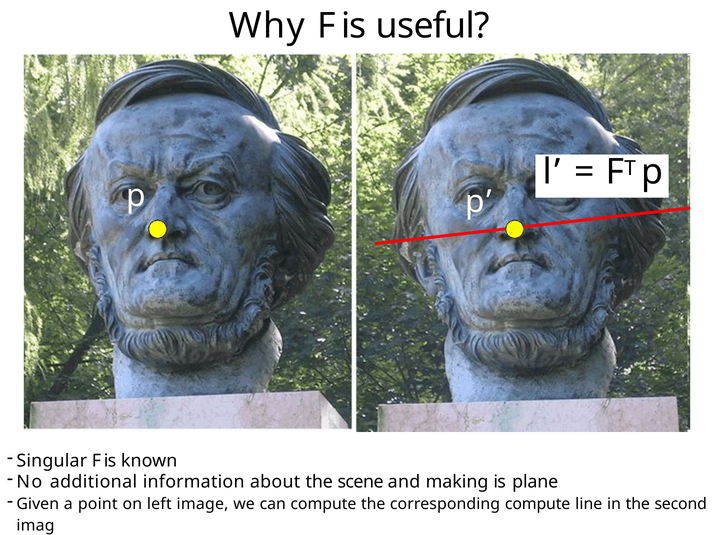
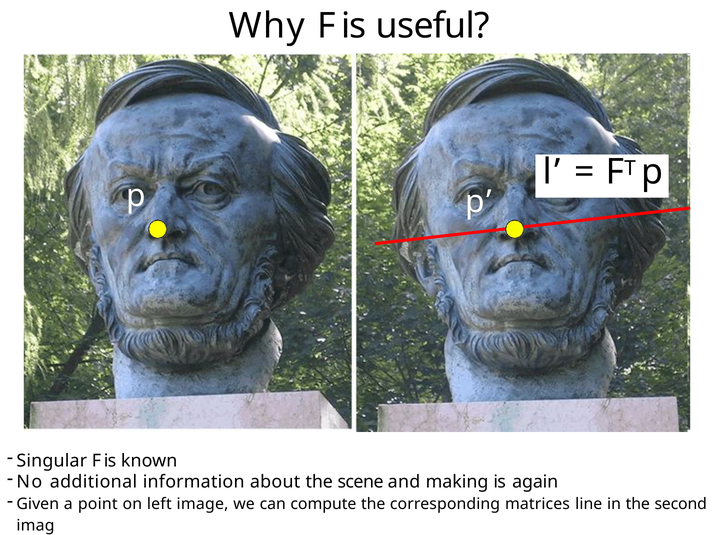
plane: plane -> again
corresponding compute: compute -> matrices
